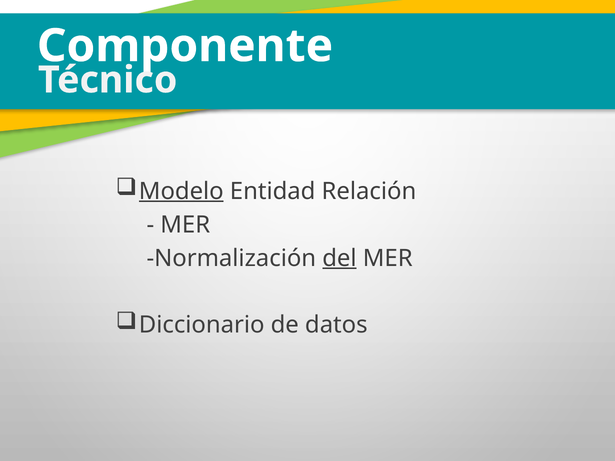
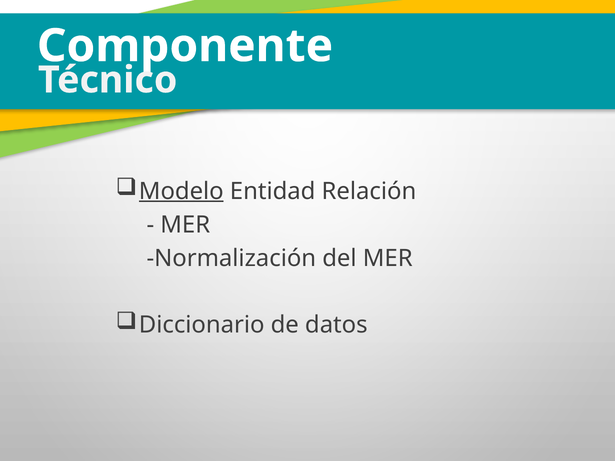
del underline: present -> none
